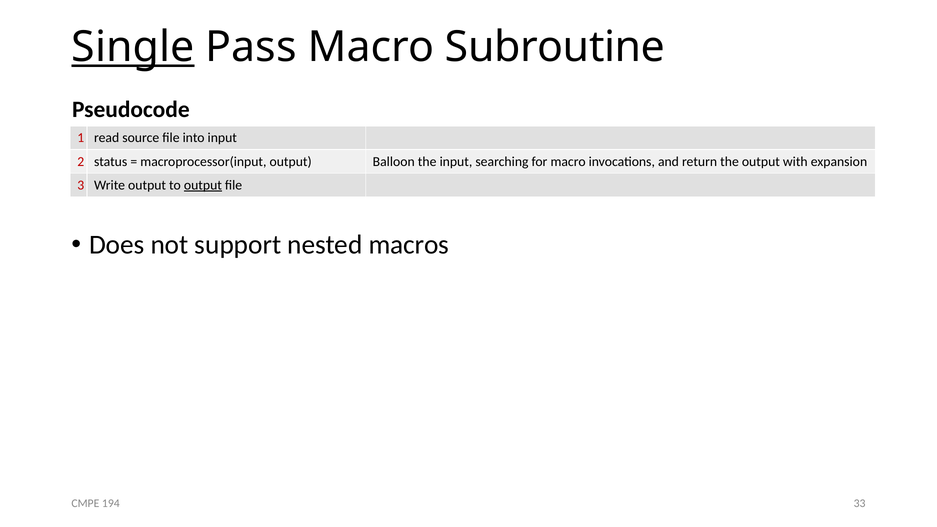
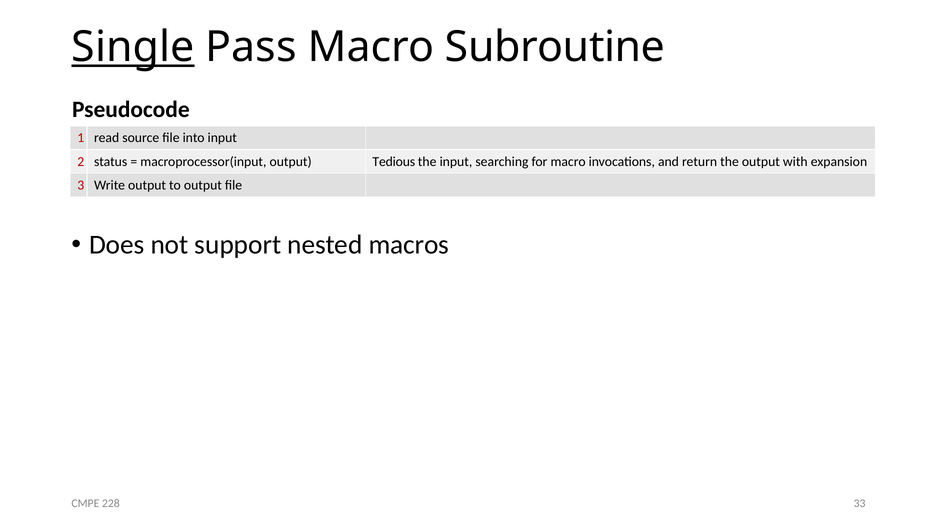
Balloon: Balloon -> Tedious
output at (203, 185) underline: present -> none
194: 194 -> 228
